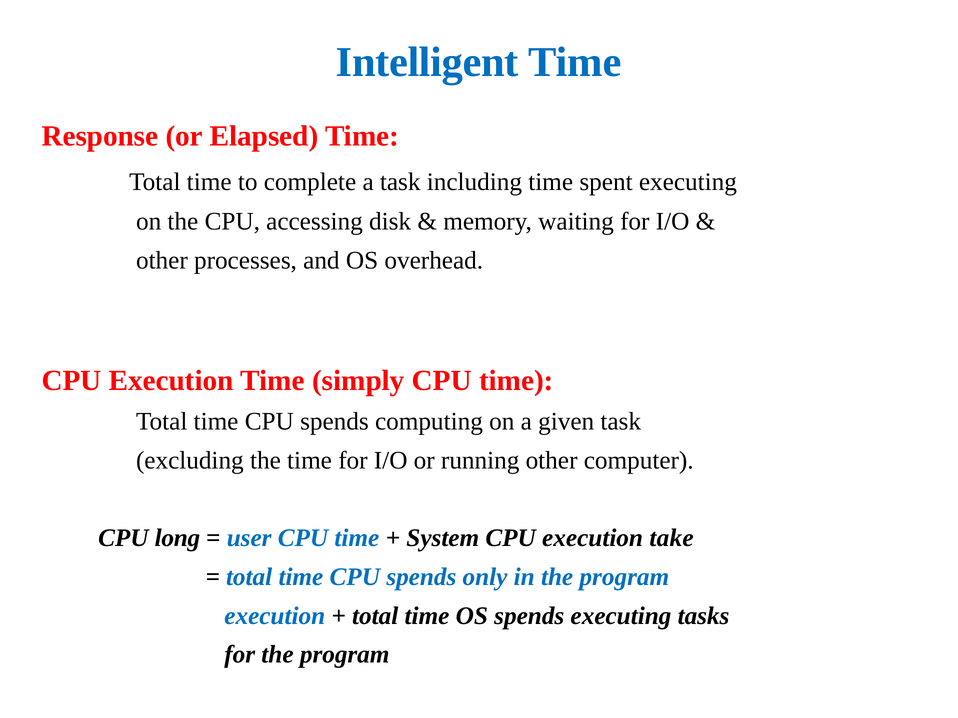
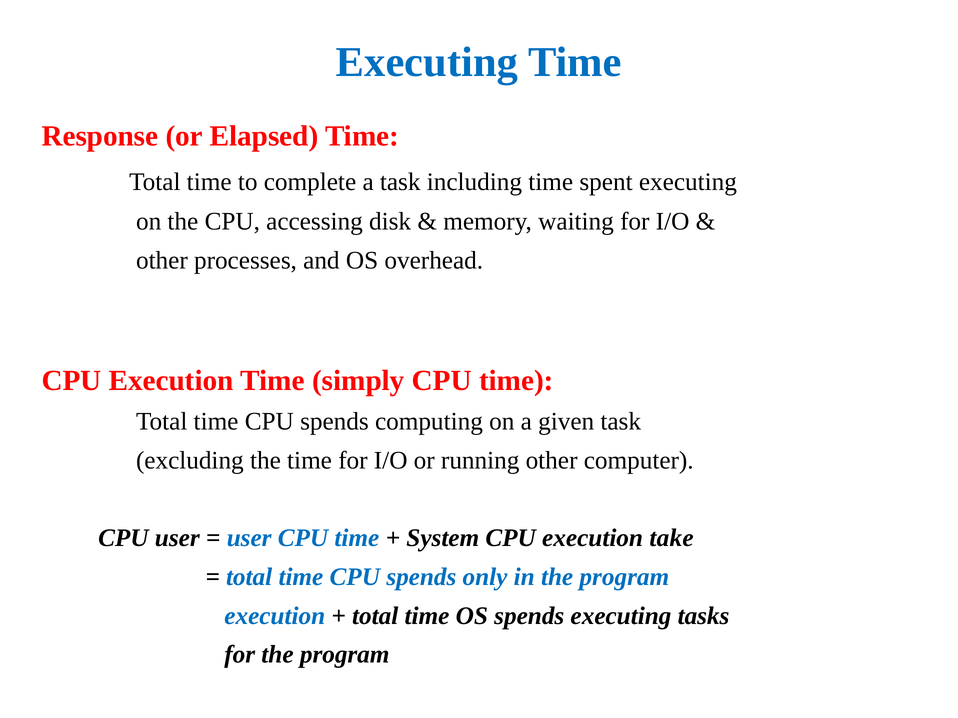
Intelligent at (427, 62): Intelligent -> Executing
CPU long: long -> user
